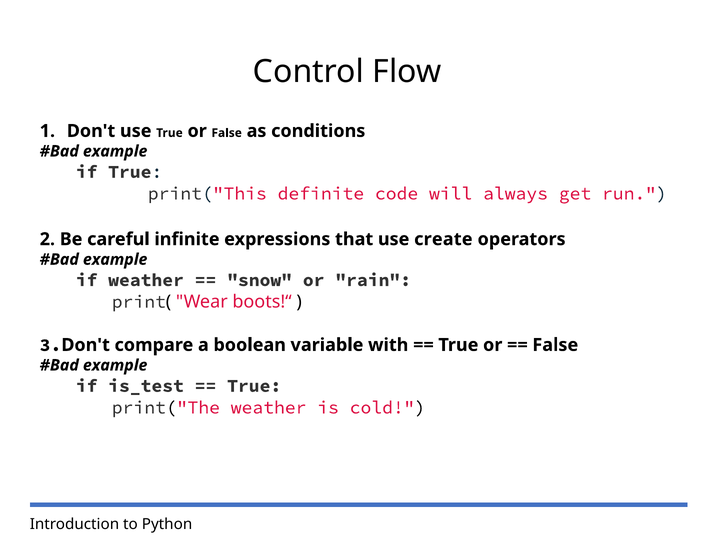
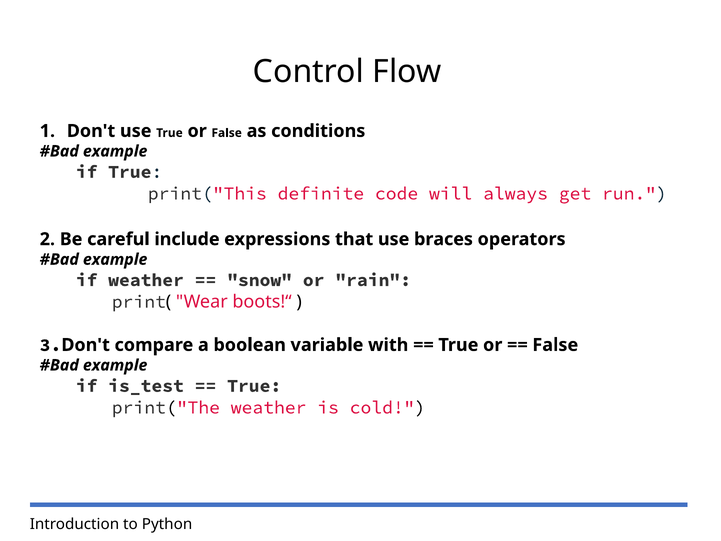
infinite: infinite -> include
create: create -> braces
